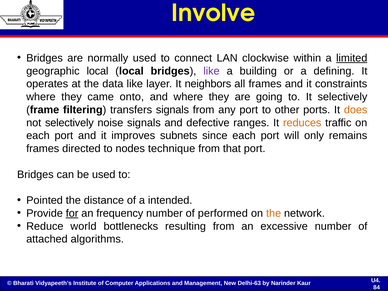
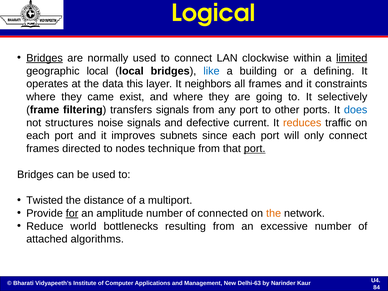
Involve: Involve -> Logical
Bridges at (45, 58) underline: none -> present
like at (211, 71) colour: purple -> blue
data like: like -> this
onto: onto -> exist
does colour: orange -> blue
not selectively: selectively -> structures
ranges: ranges -> current
only remains: remains -> connect
port at (255, 149) underline: none -> present
Pointed: Pointed -> Twisted
intended: intended -> multiport
frequency: frequency -> amplitude
performed: performed -> connected
